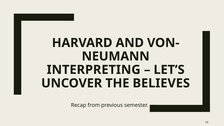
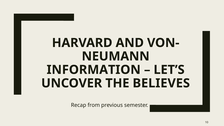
INTERPRETING: INTERPRETING -> INFORMATION
